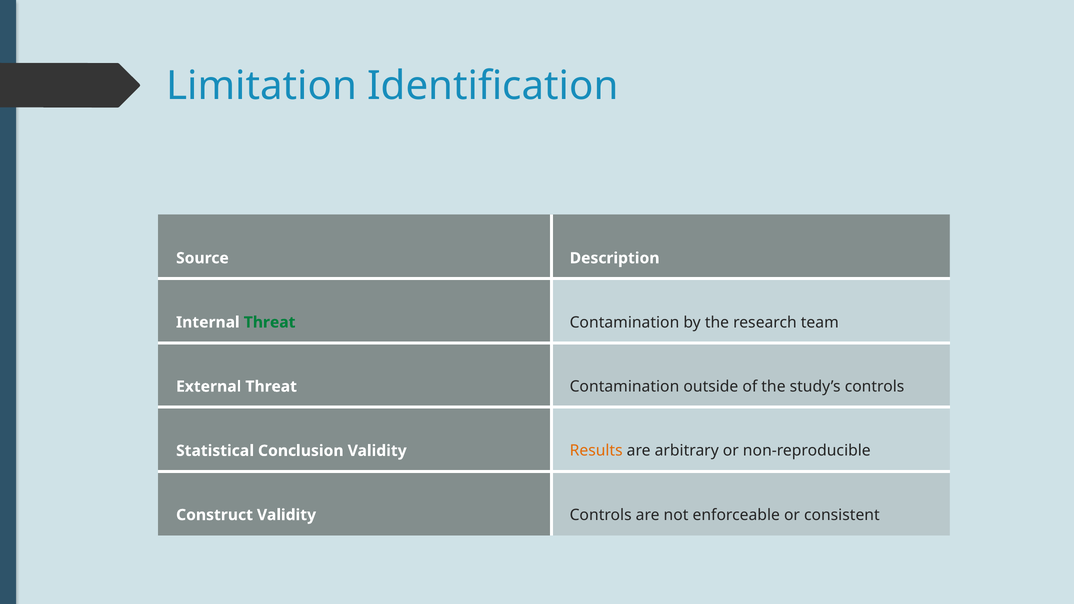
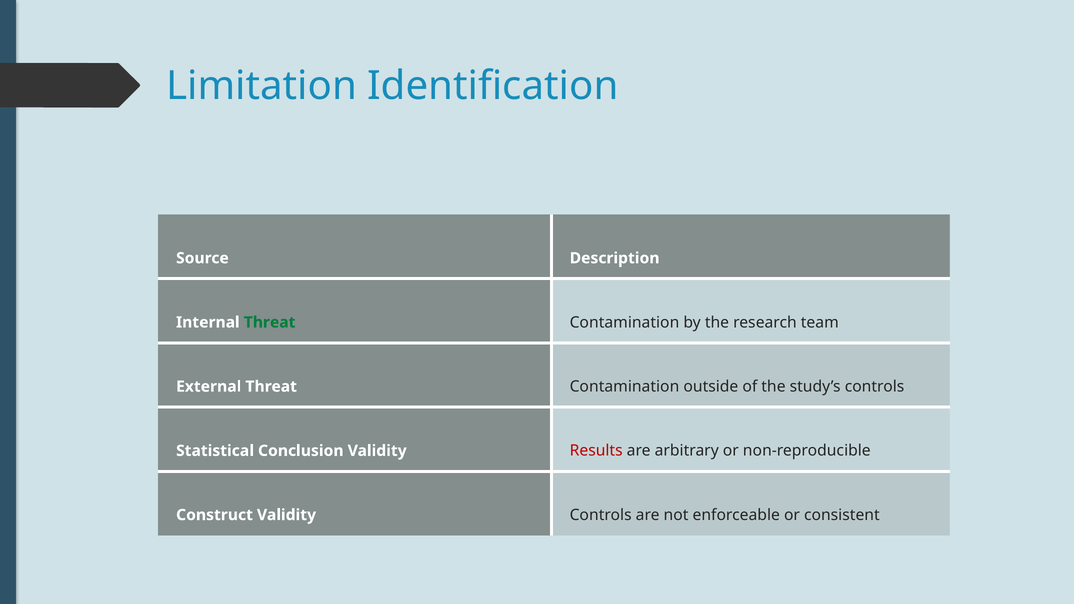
Results colour: orange -> red
